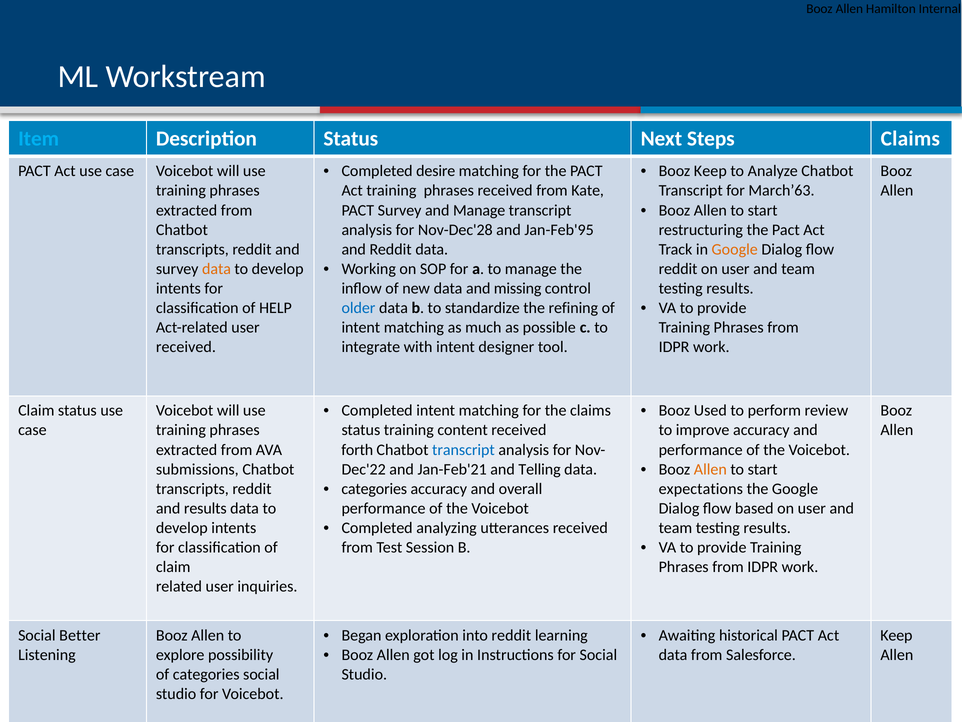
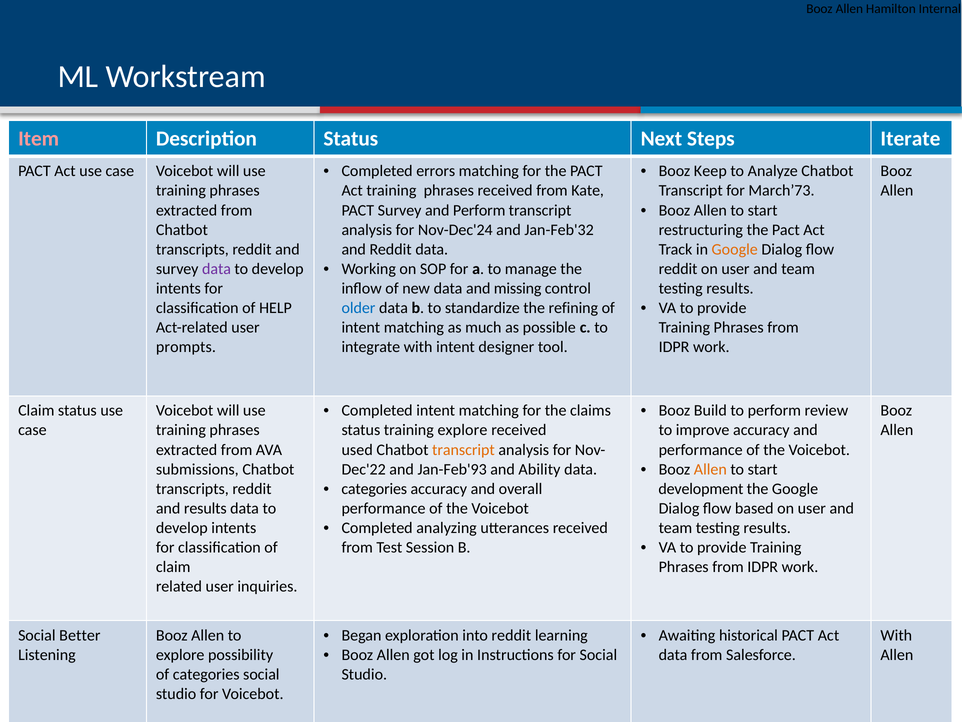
Item colour: light blue -> pink
Steps Claims: Claims -> Iterate
desire: desire -> errors
March’63: March’63 -> March’73
and Manage: Manage -> Perform
Nov-Dec'28: Nov-Dec'28 -> Nov-Dec'24
Jan-Feb'95: Jan-Feb'95 -> Jan-Feb'32
data at (217, 269) colour: orange -> purple
received at (186, 347): received -> prompts
Used: Used -> Build
training content: content -> explore
forth: forth -> used
transcript at (463, 449) colour: blue -> orange
Jan-Feb'21: Jan-Feb'21 -> Jan-Feb'93
Telling: Telling -> Ability
expectations: expectations -> development
Keep at (896, 635): Keep -> With
